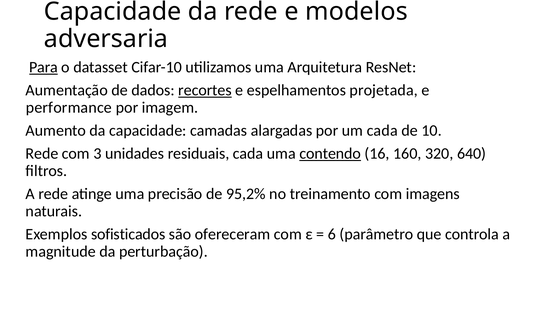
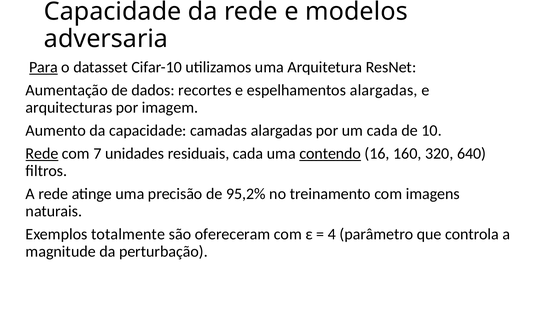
recortes underline: present -> none
espelhamentos projetada: projetada -> alargadas
performance: performance -> arquitecturas
Rede at (42, 154) underline: none -> present
3: 3 -> 7
sofisticados: sofisticados -> totalmente
6: 6 -> 4
